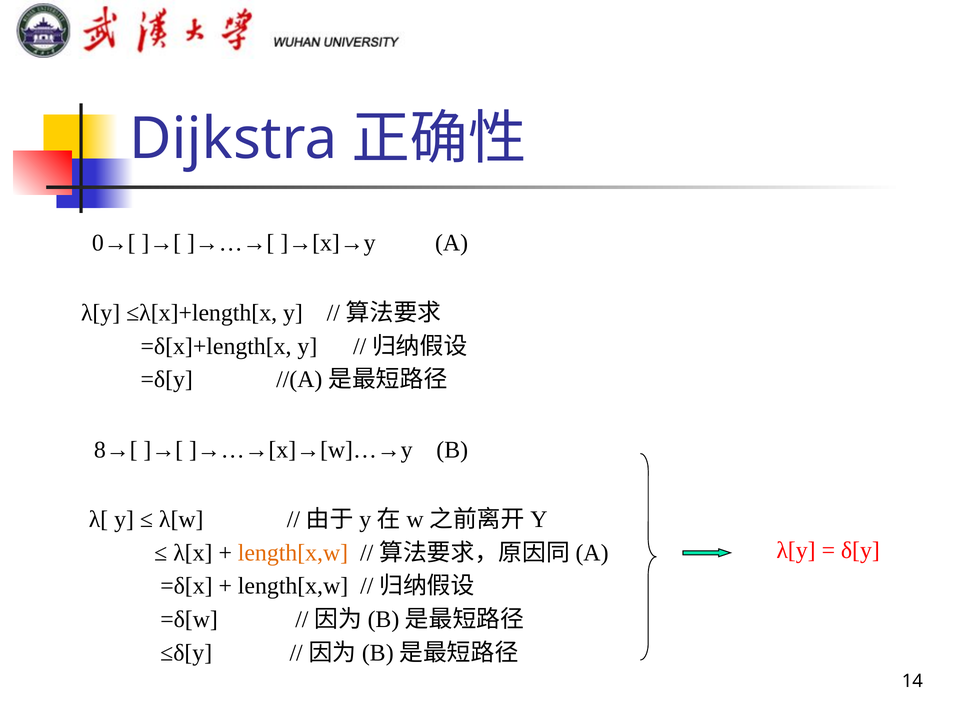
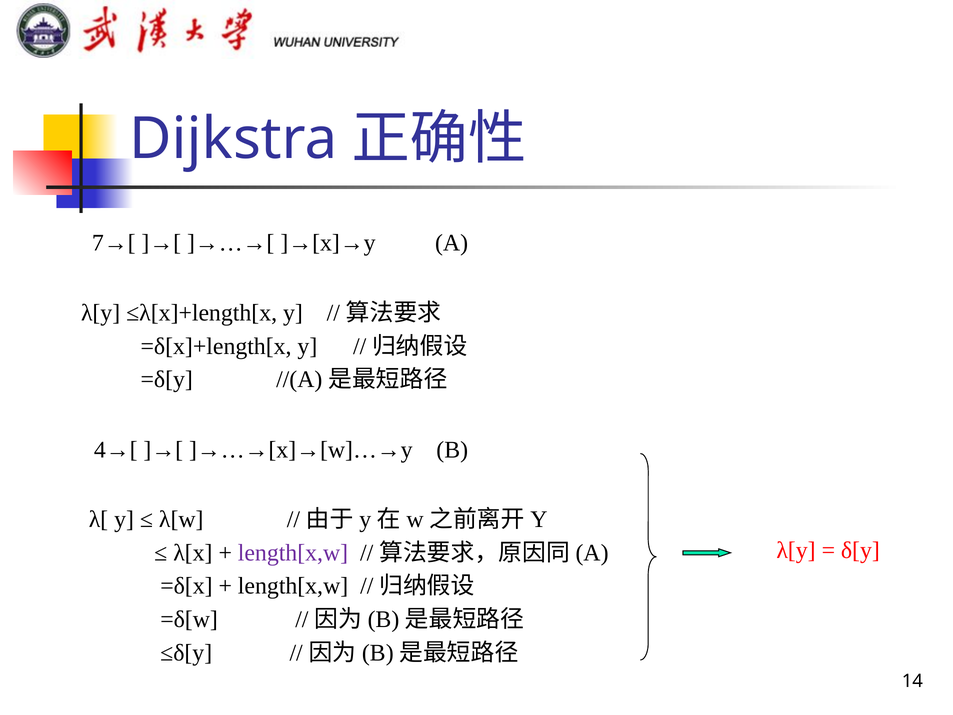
0→[: 0→[ -> 7→[
8→[: 8→[ -> 4→[
length[x,w at (293, 552) colour: orange -> purple
